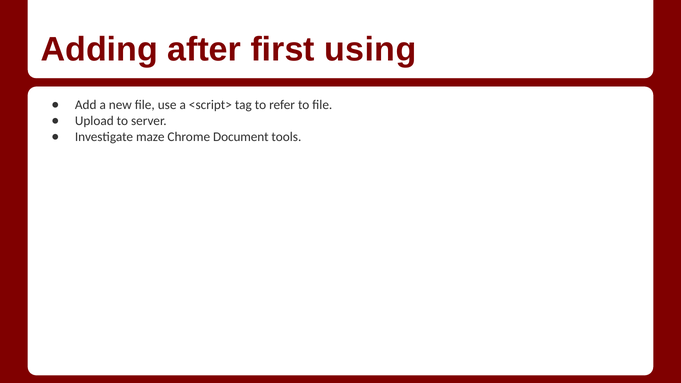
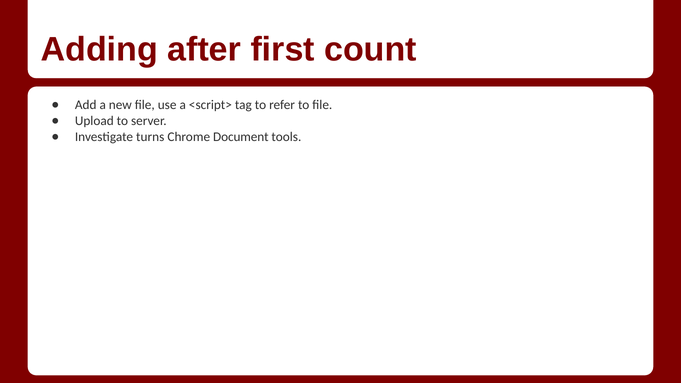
using: using -> count
maze: maze -> turns
